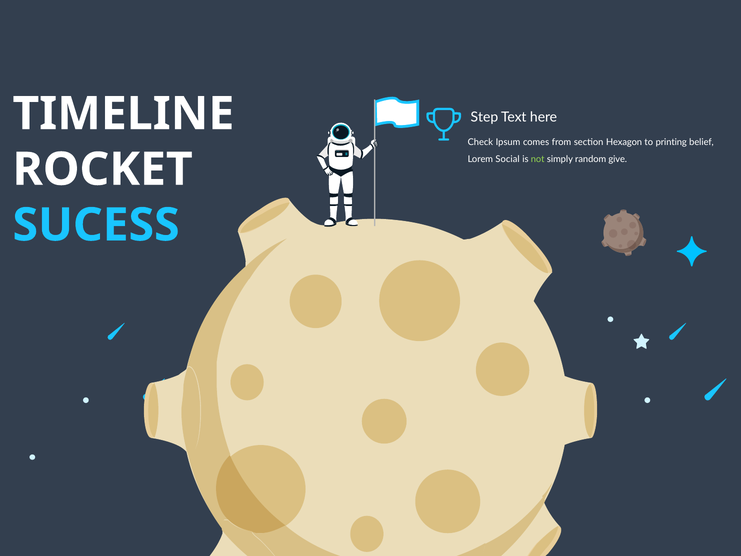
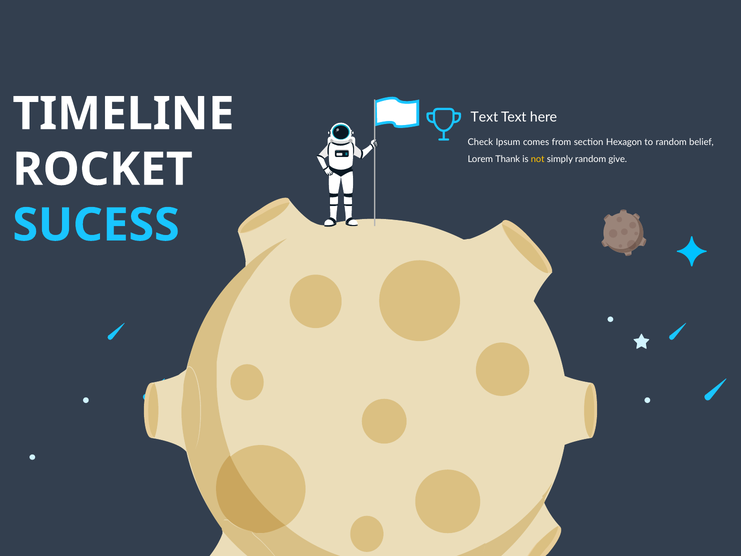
Step at (484, 117): Step -> Text
to printing: printing -> random
Social: Social -> Thank
not colour: light green -> yellow
